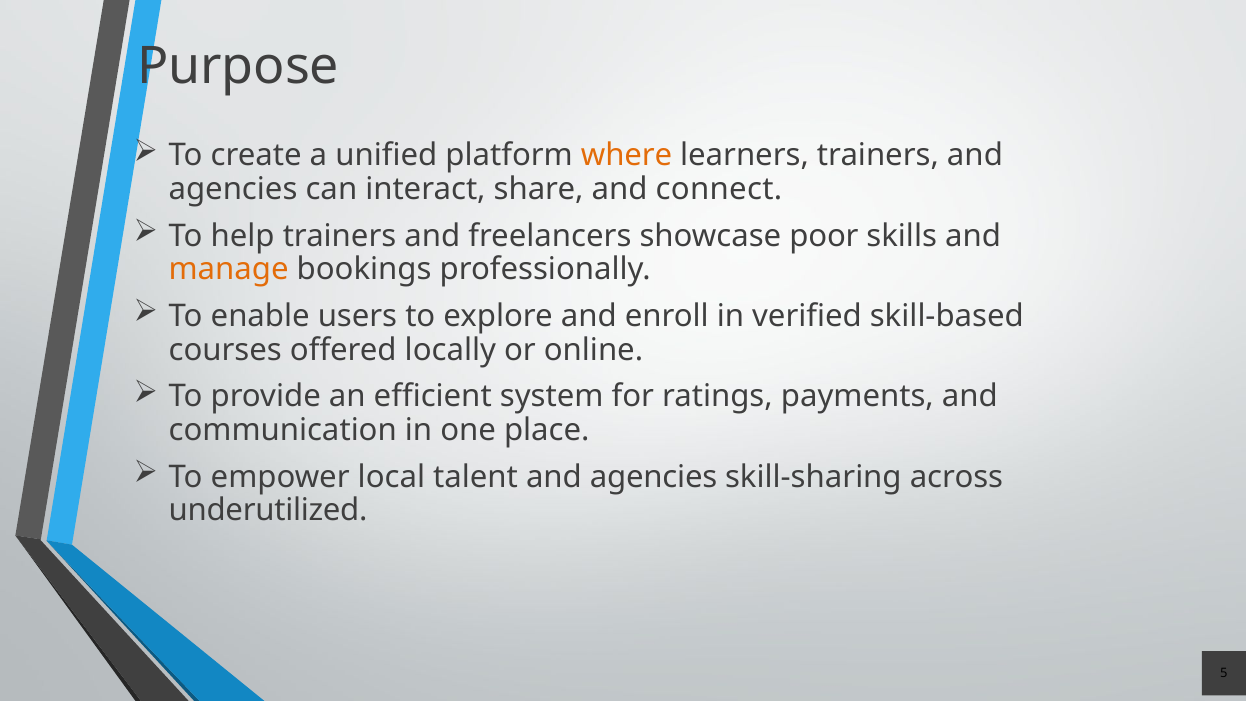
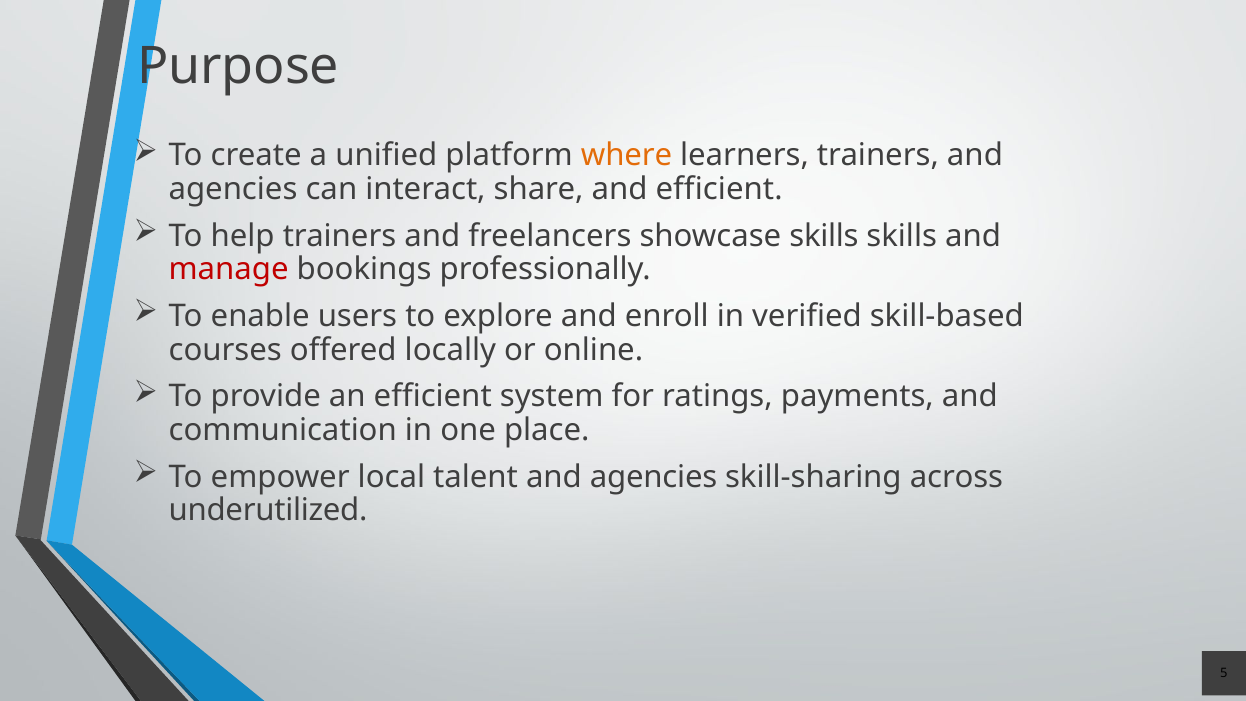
and connect: connect -> efficient
showcase poor: poor -> skills
manage colour: orange -> red
